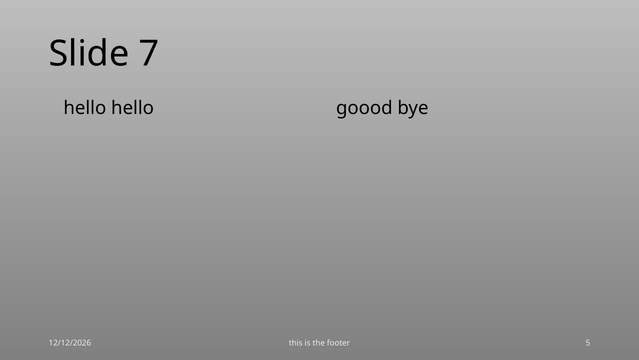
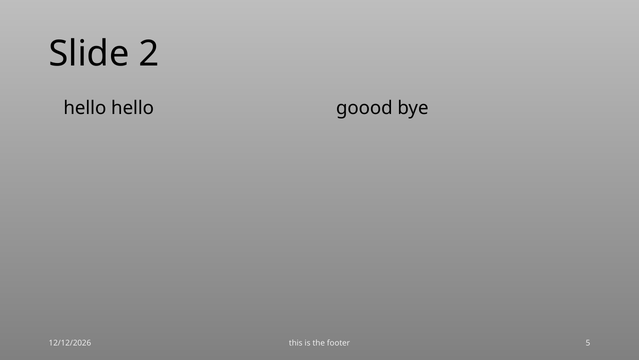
7: 7 -> 2
